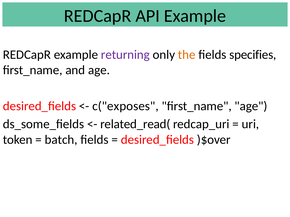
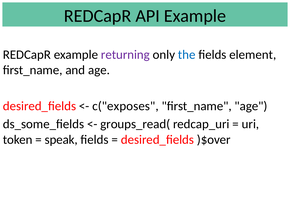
the colour: orange -> blue
specifies: specifies -> element
related_read(: related_read( -> groups_read(
batch: batch -> speak
